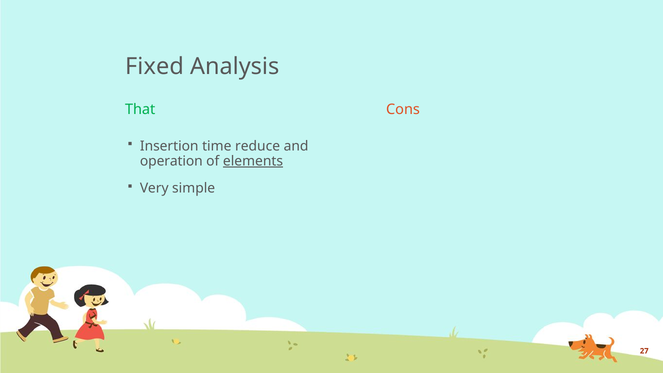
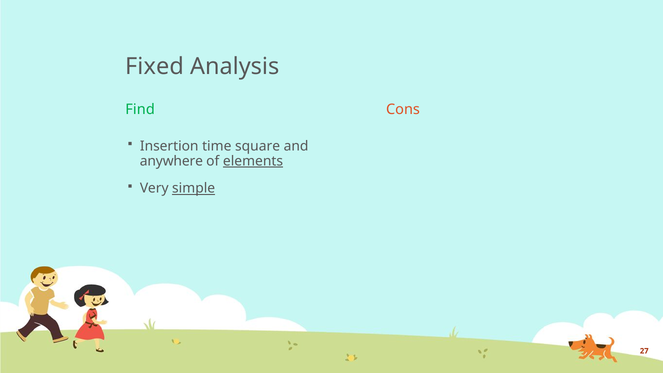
That: That -> Find
reduce: reduce -> square
operation: operation -> anywhere
simple underline: none -> present
